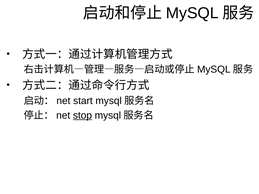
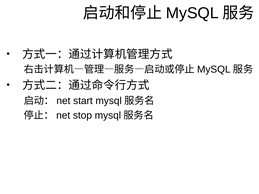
stop underline: present -> none
